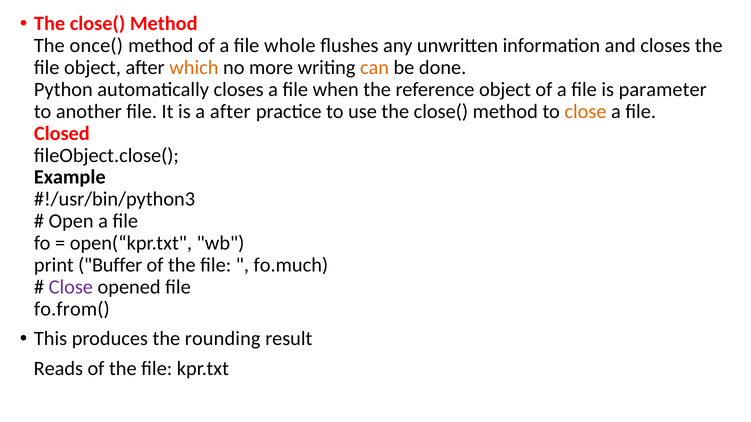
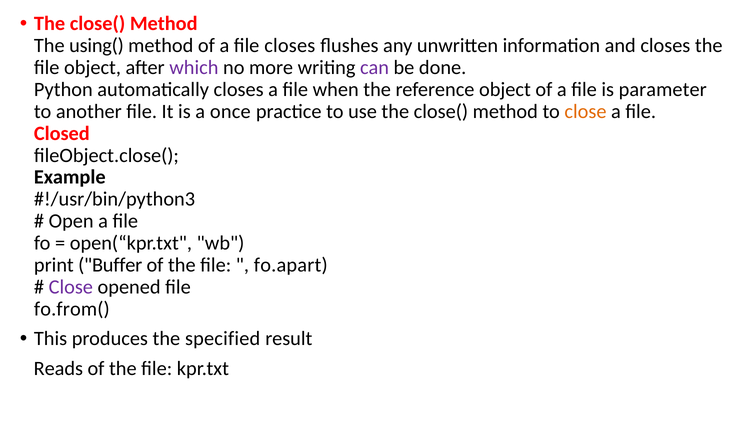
once(: once( -> using(
file whole: whole -> closes
which colour: orange -> purple
can colour: orange -> purple
a after: after -> once
fo.much: fo.much -> fo.apart
rounding: rounding -> specified
